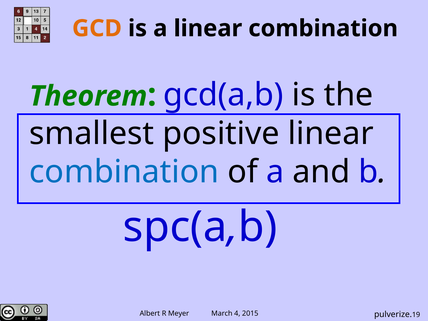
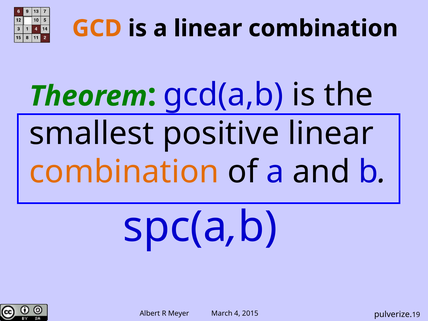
combination at (124, 172) colour: blue -> orange
